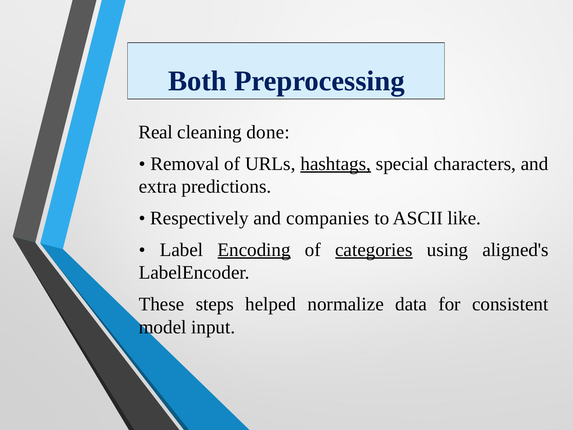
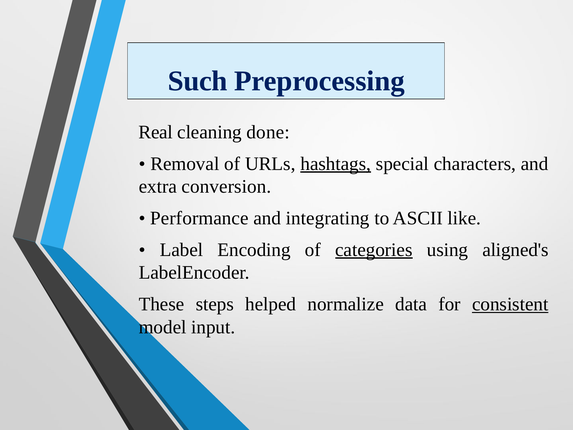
Both: Both -> Such
predictions: predictions -> conversion
Respectively: Respectively -> Performance
companies: companies -> integrating
Encoding underline: present -> none
consistent underline: none -> present
